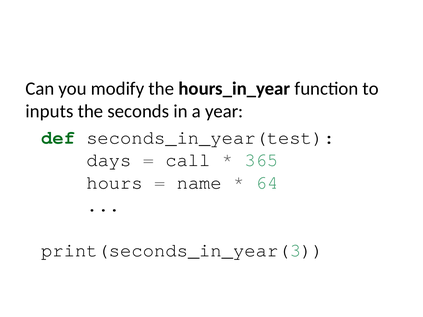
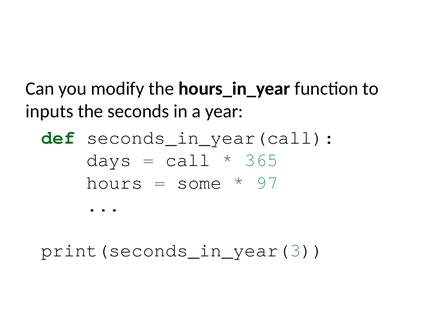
seconds_in_year(test: seconds_in_year(test -> seconds_in_year(call
name: name -> some
64: 64 -> 97
